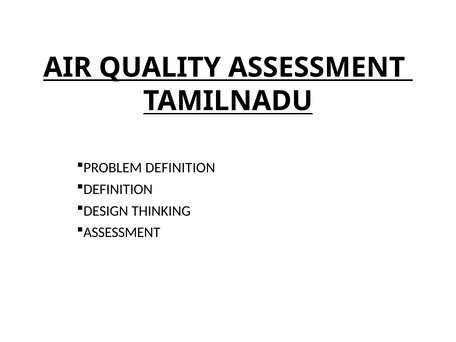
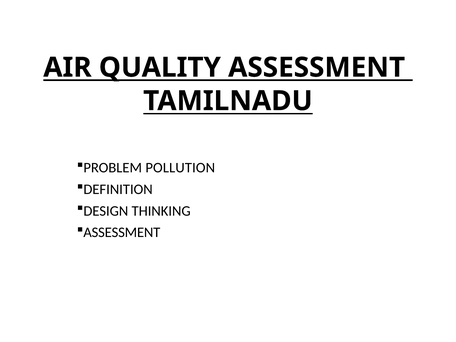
PROBLEM DEFINITION: DEFINITION -> POLLUTION
